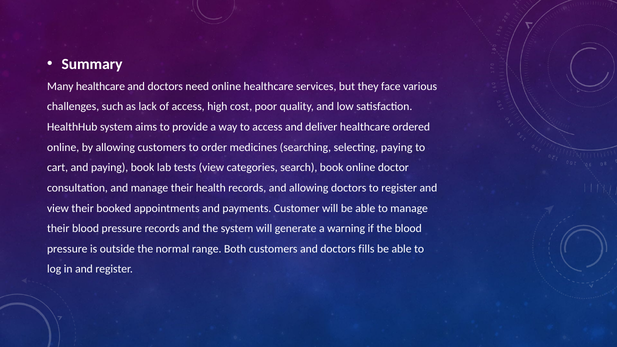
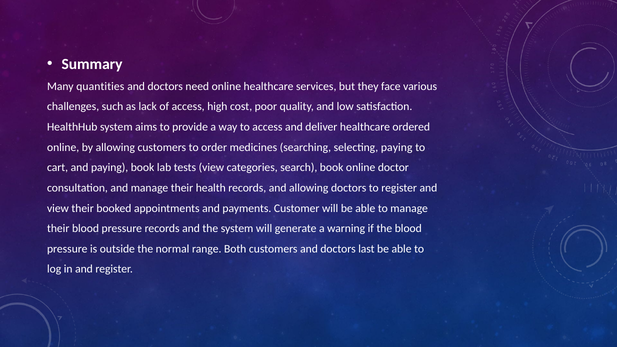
Many healthcare: healthcare -> quantities
fills: fills -> last
